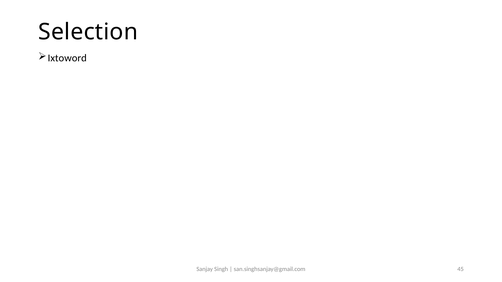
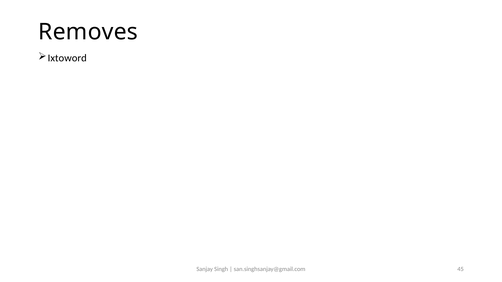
Selection: Selection -> Removes
